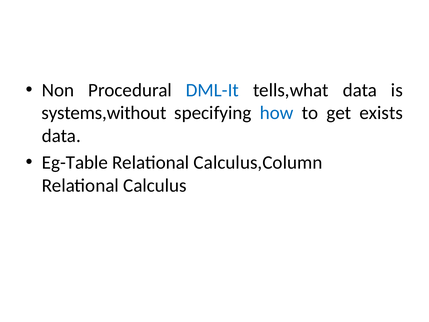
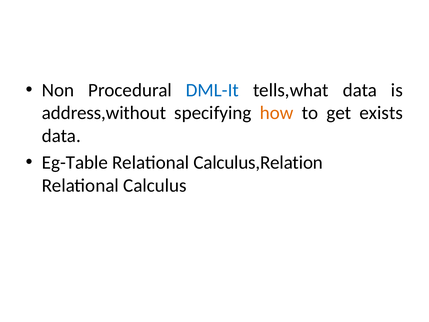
systems,without: systems,without -> address,without
how colour: blue -> orange
Calculus,Column: Calculus,Column -> Calculus,Relation
